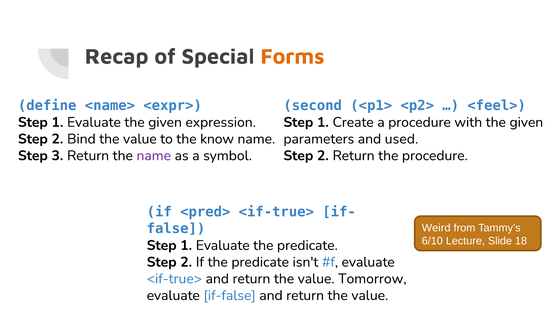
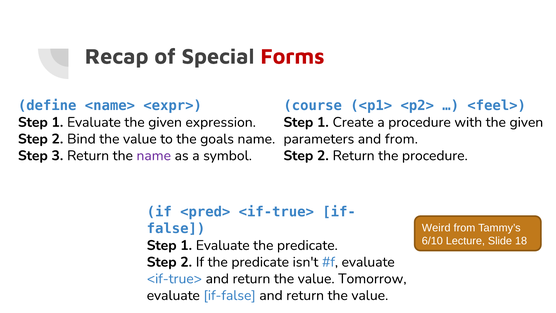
Forms colour: orange -> red
second: second -> course
know: know -> goals
and used: used -> from
